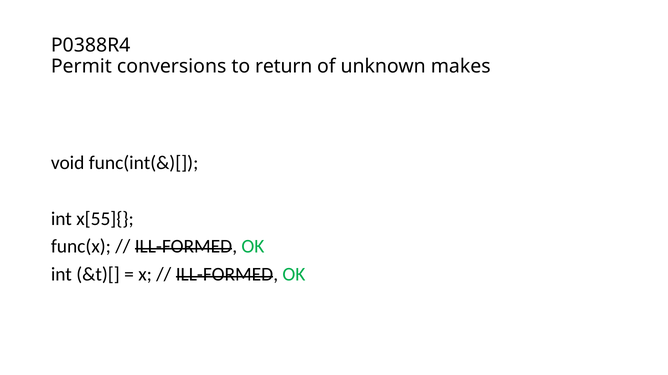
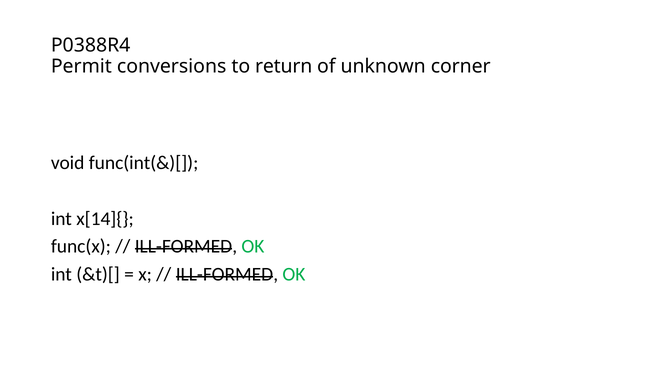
makes: makes -> corner
x[55]{: x[55]{ -> x[14]{
